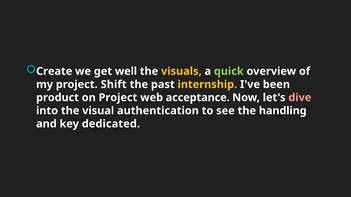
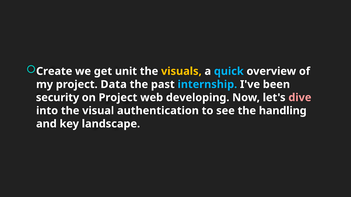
well: well -> unit
quick colour: light green -> light blue
Shift: Shift -> Data
internship colour: yellow -> light blue
product: product -> security
acceptance: acceptance -> developing
dedicated: dedicated -> landscape
